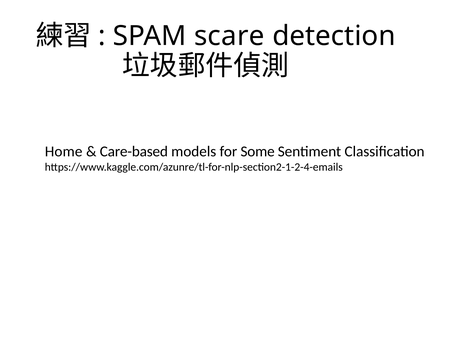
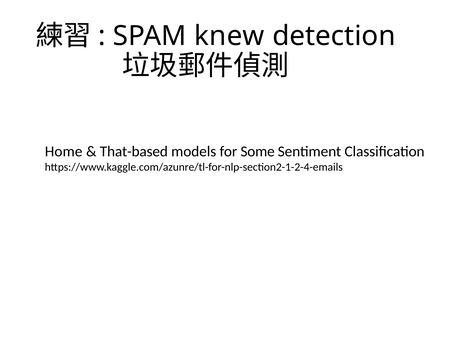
scare: scare -> knew
Care-based: Care-based -> That-based
